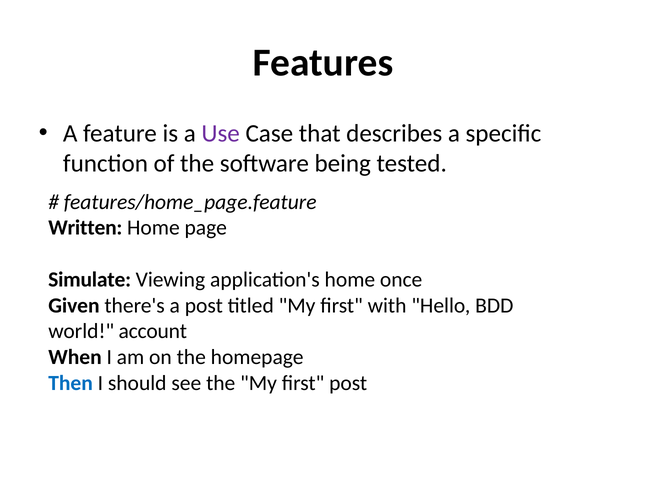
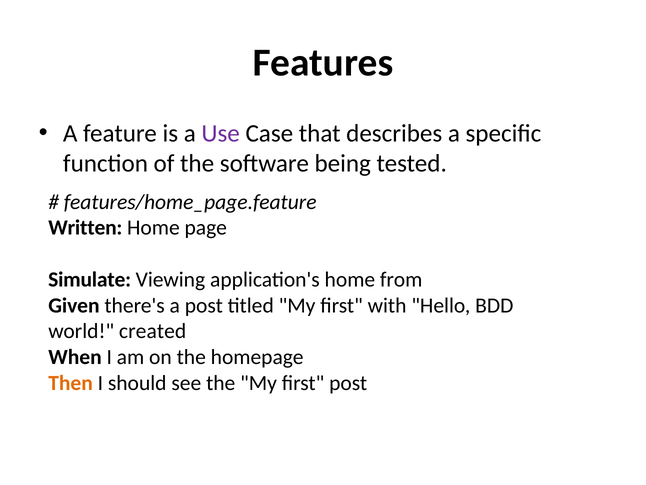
once: once -> from
account: account -> created
Then colour: blue -> orange
